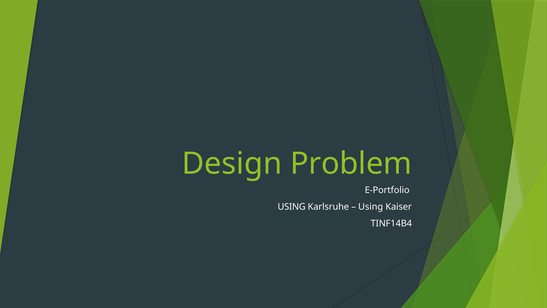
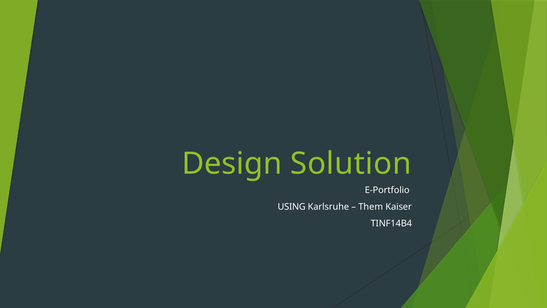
Problem: Problem -> Solution
Using at (371, 207): Using -> Them
